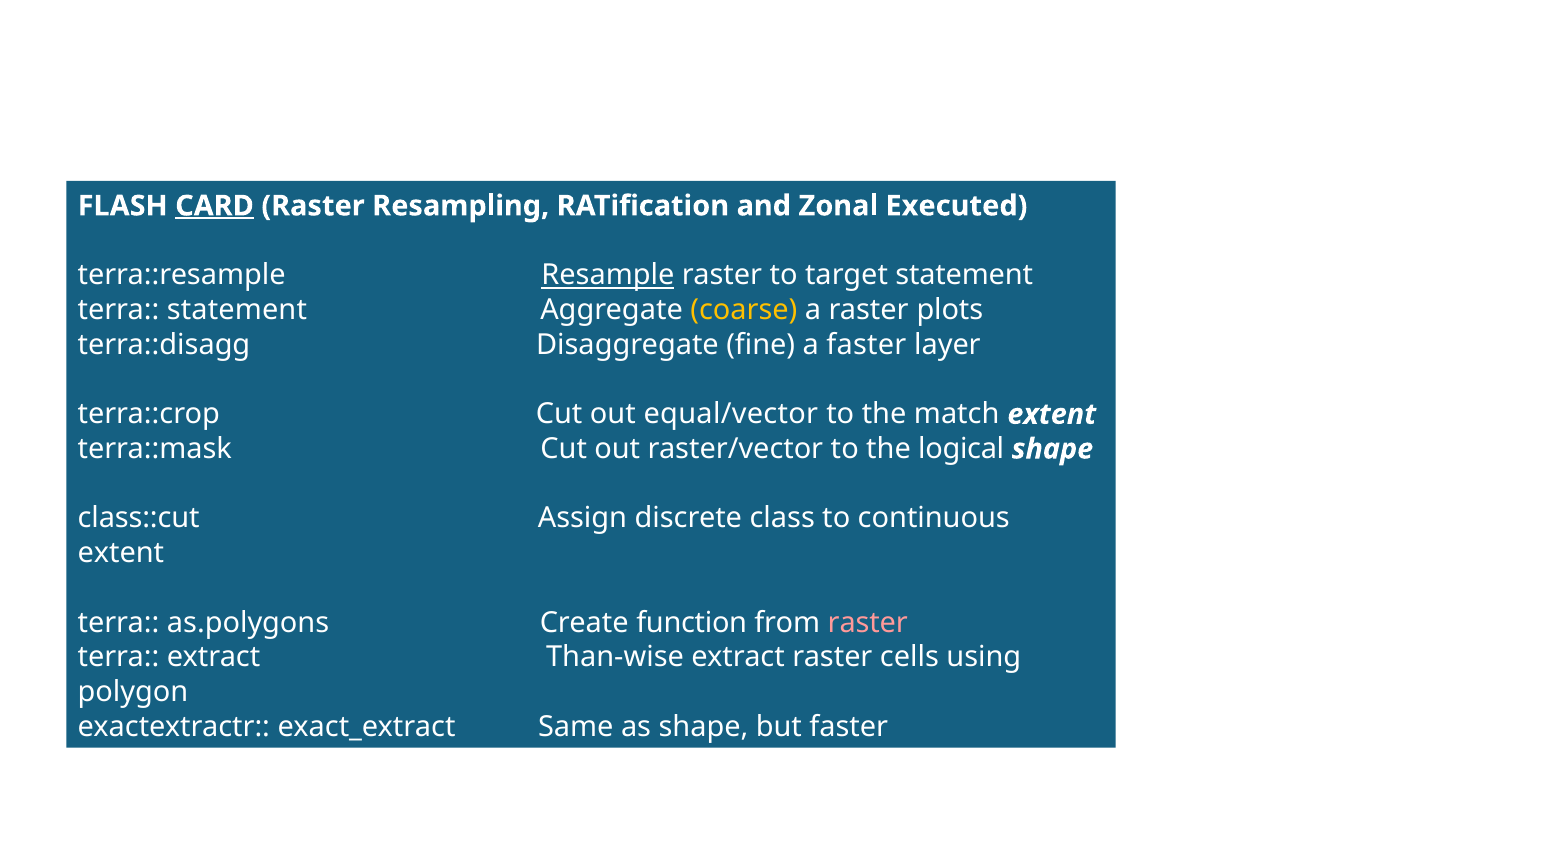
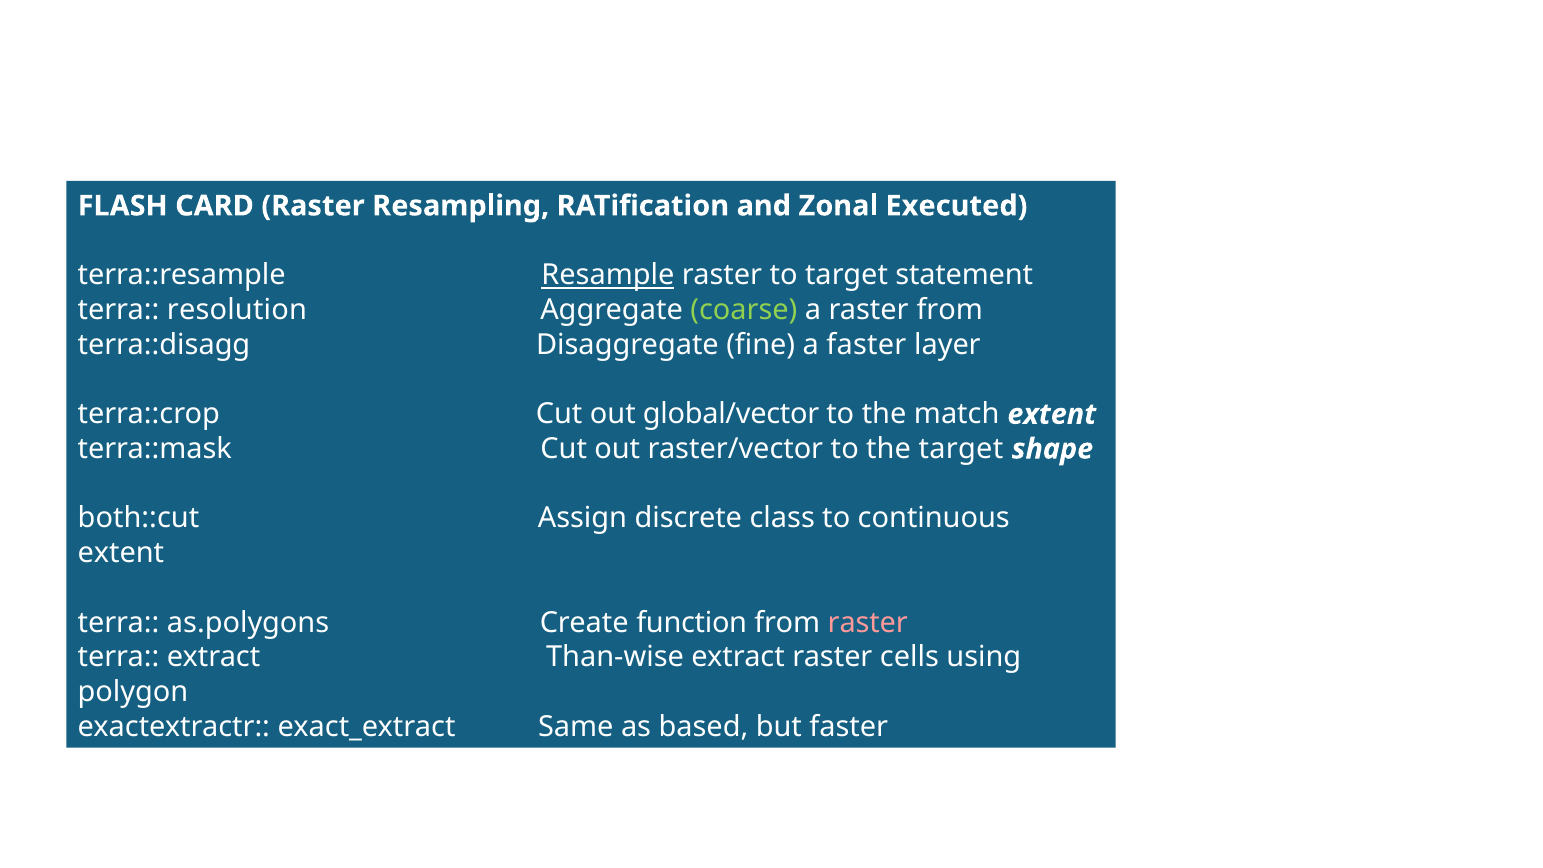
CARD underline: present -> none
terra statement: statement -> resolution
coarse colour: yellow -> light green
raster plots: plots -> from
equal/vector: equal/vector -> global/vector
the logical: logical -> target
class::cut: class::cut -> both::cut
as shape: shape -> based
